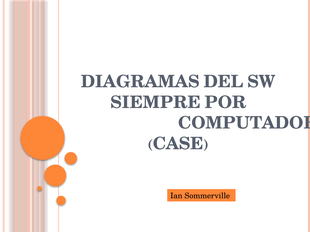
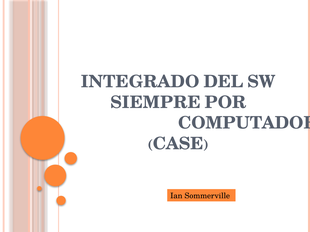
DIAGRAMAS: DIAGRAMAS -> INTEGRADO
